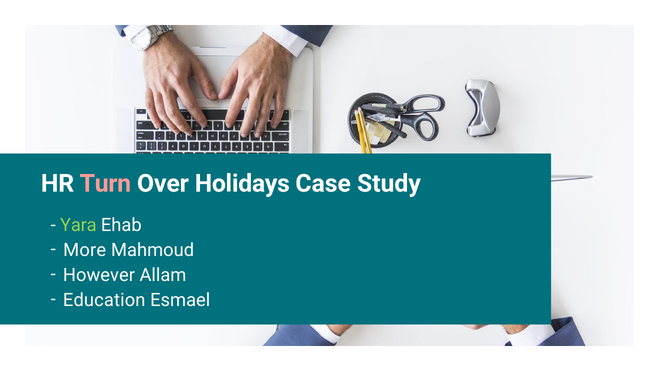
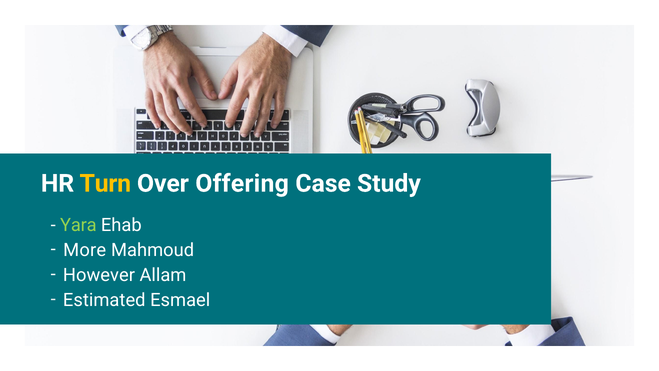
Turn colour: pink -> yellow
Holidays: Holidays -> Offering
Education: Education -> Estimated
